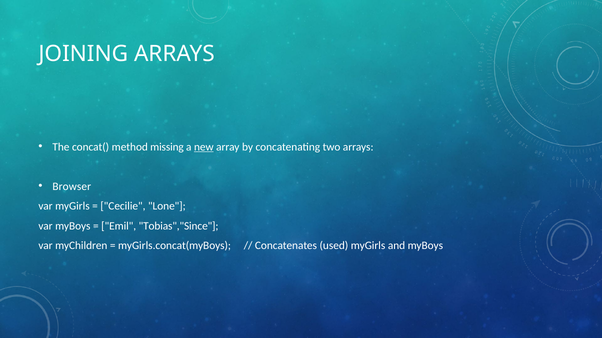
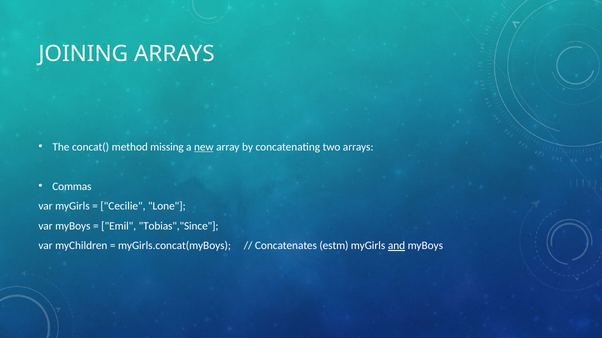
Browser: Browser -> Commas
used: used -> estm
and underline: none -> present
